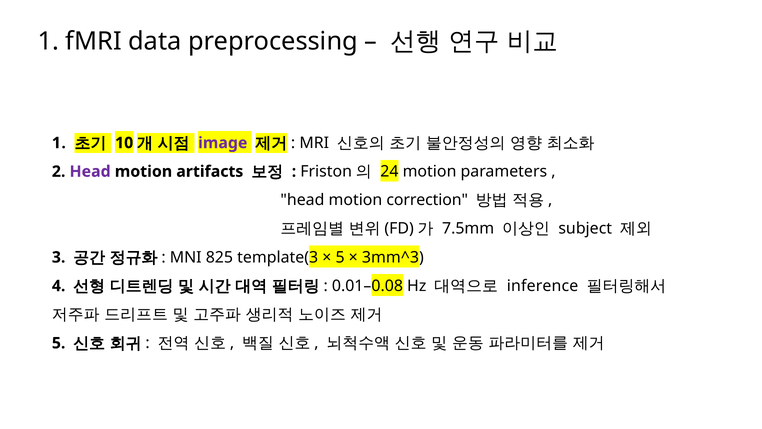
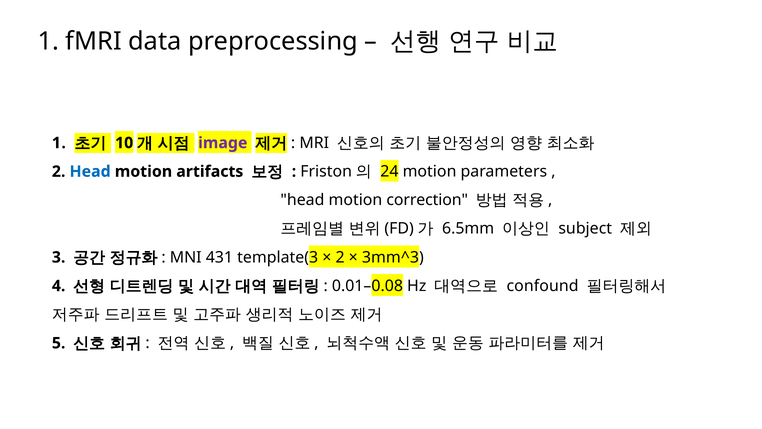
Head at (90, 171) colour: purple -> blue
7.5mm: 7.5mm -> 6.5mm
825: 825 -> 431
5 at (340, 257): 5 -> 2
inference: inference -> confound
